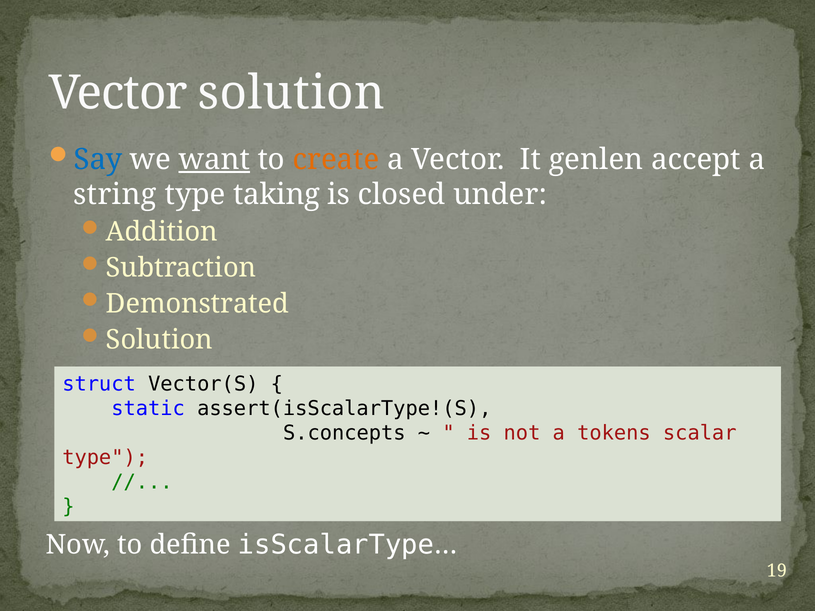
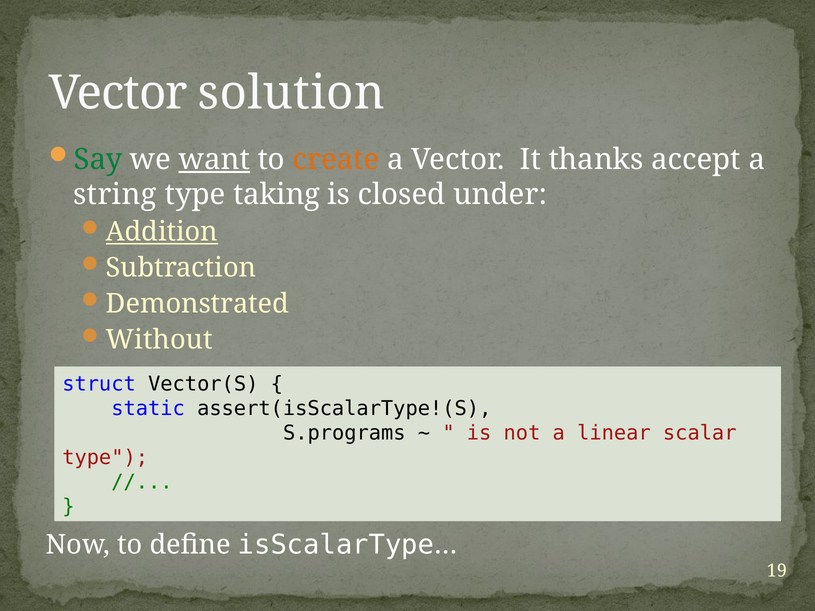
Say colour: blue -> green
genlen: genlen -> thanks
Addition underline: none -> present
Solution at (159, 340): Solution -> Without
S.concepts: S.concepts -> S.programs
tokens: tokens -> linear
